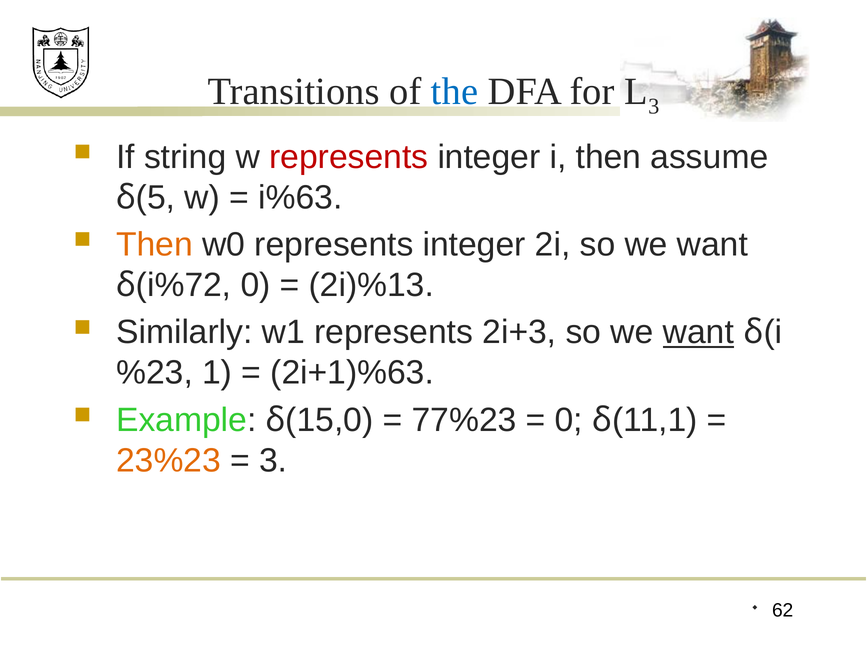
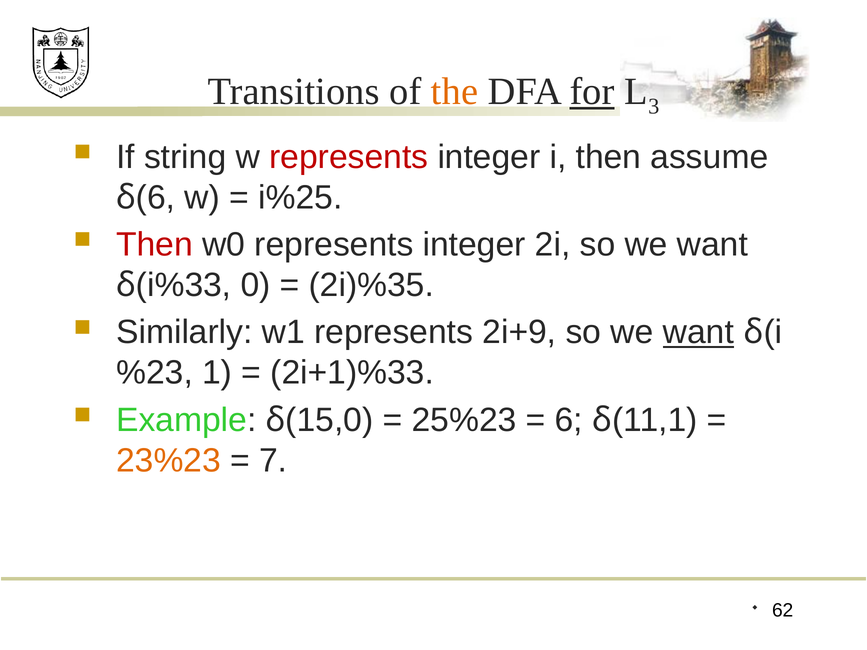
the colour: blue -> orange
for underline: none -> present
5 at (156, 197): 5 -> 6
i%63: i%63 -> i%25
Then at (155, 245) colour: orange -> red
i%72: i%72 -> i%33
2i)%13: 2i)%13 -> 2i)%35
2i+3: 2i+3 -> 2i+9
2i+1)%63: 2i+1)%63 -> 2i+1)%33
77%23: 77%23 -> 25%23
0 at (569, 420): 0 -> 6
3 at (273, 461): 3 -> 7
